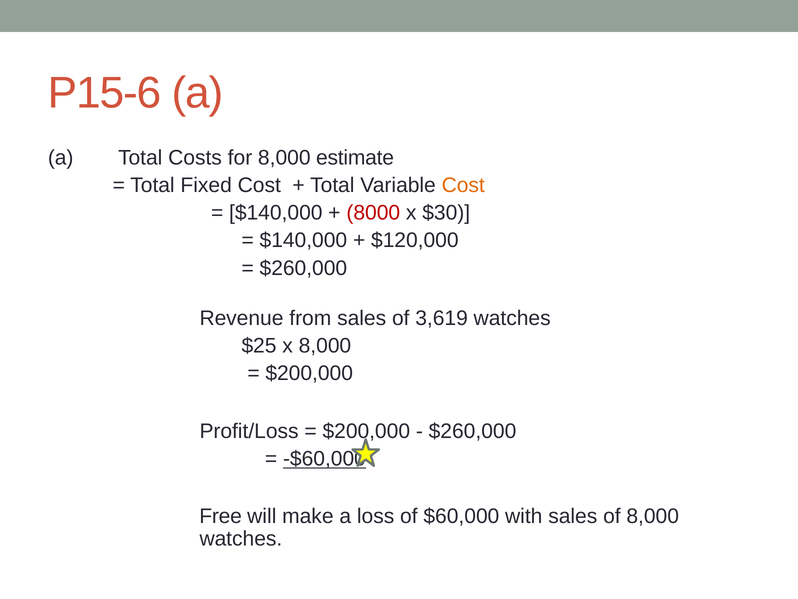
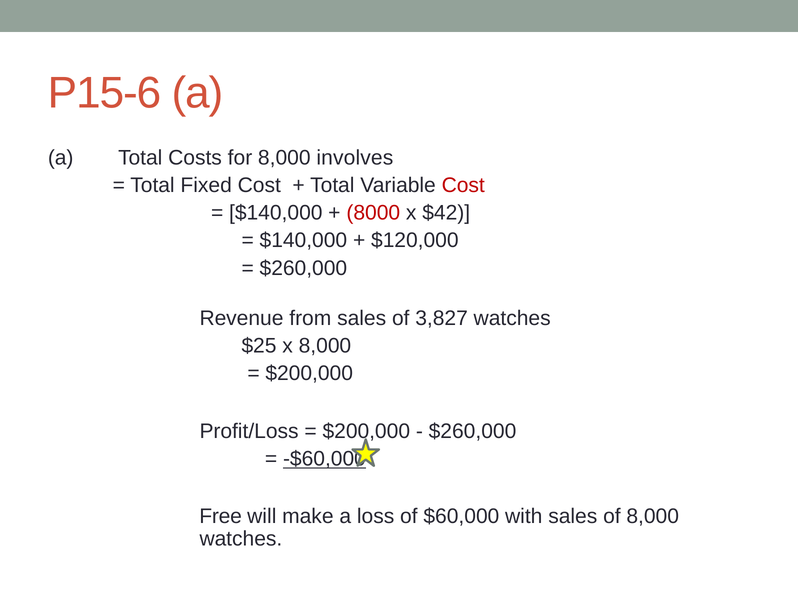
estimate: estimate -> involves
Cost at (463, 185) colour: orange -> red
$30: $30 -> $42
3,619: 3,619 -> 3,827
